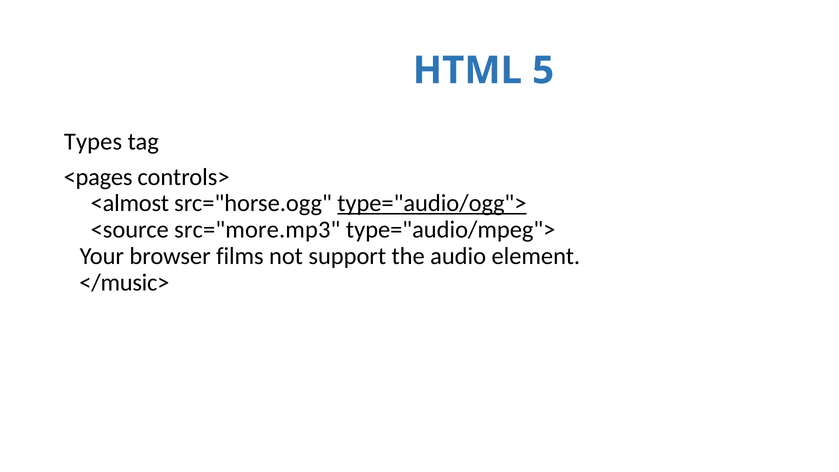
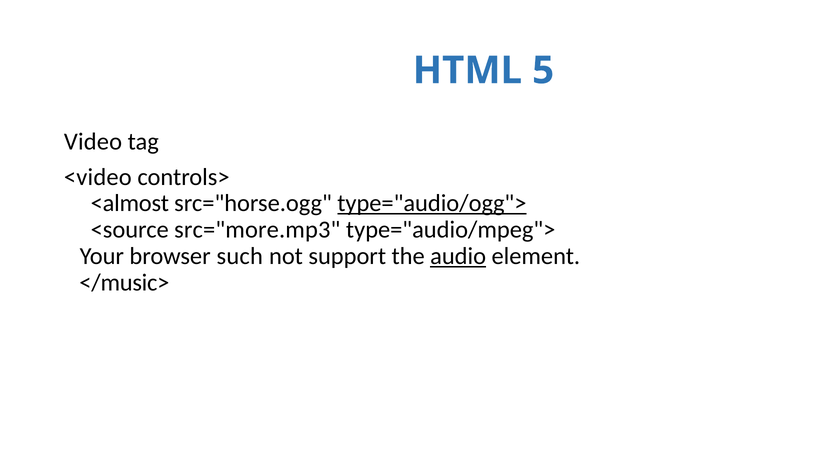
Types: Types -> Video
<pages: <pages -> <video
films: films -> such
audio underline: none -> present
